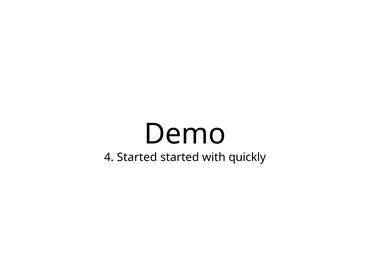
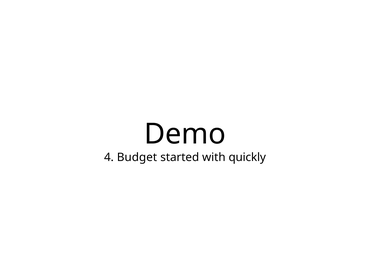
4 Started: Started -> Budget
